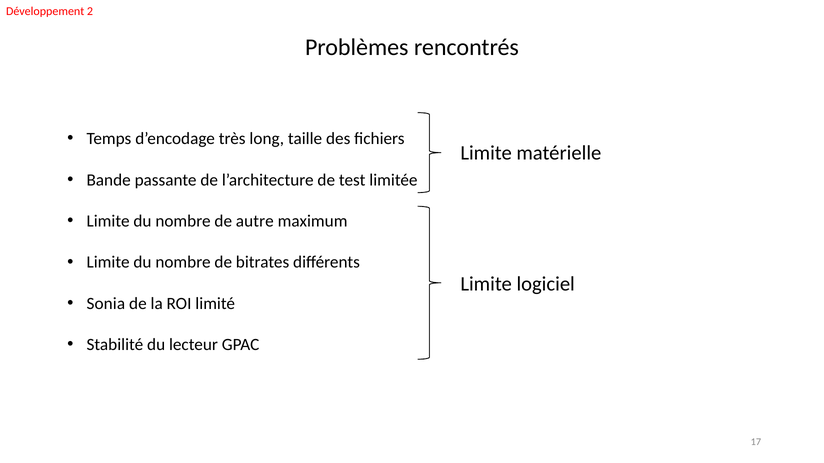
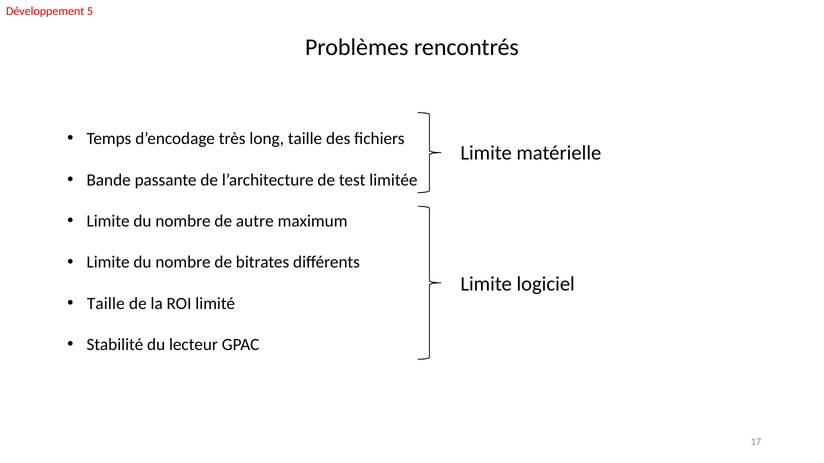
2: 2 -> 5
Sonia at (106, 304): Sonia -> Taille
